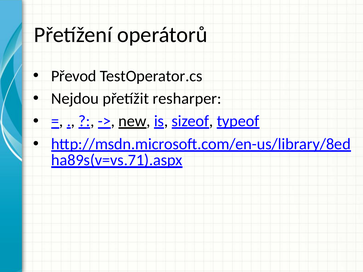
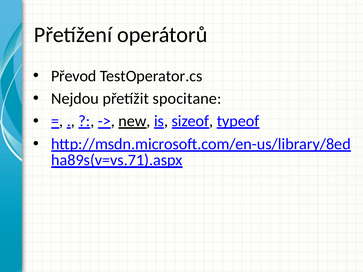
resharper: resharper -> spocitane
